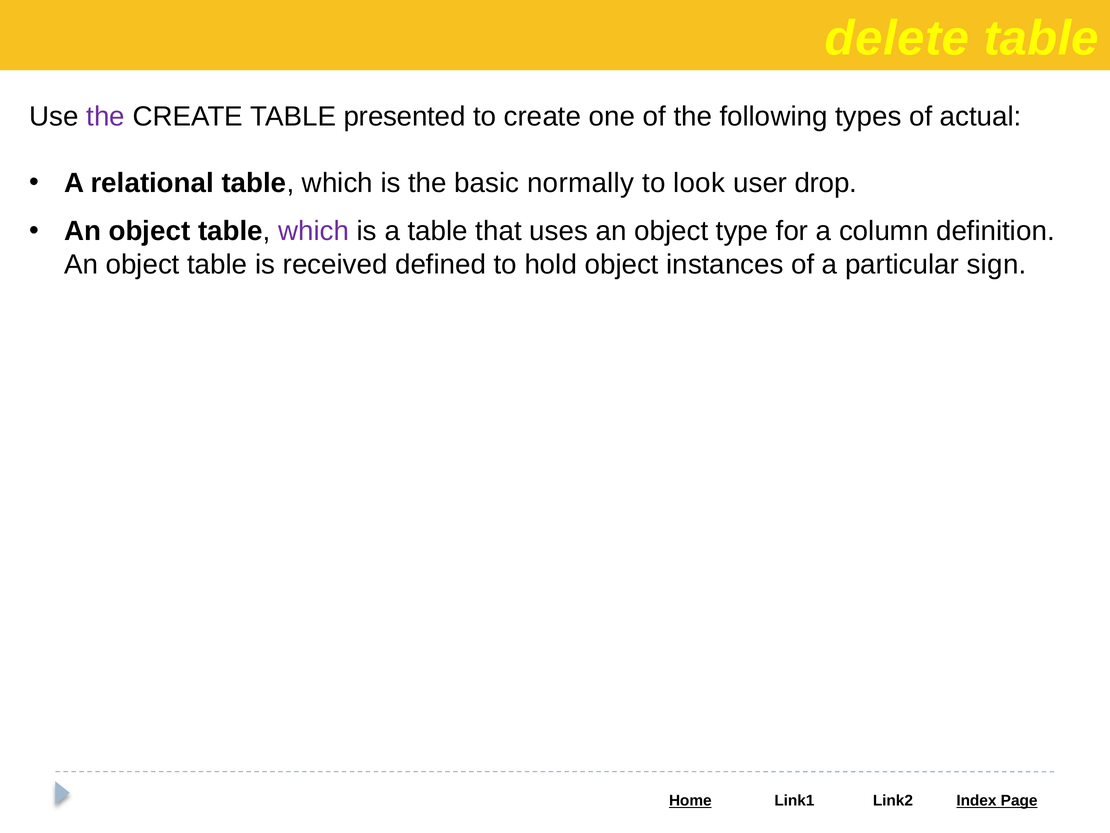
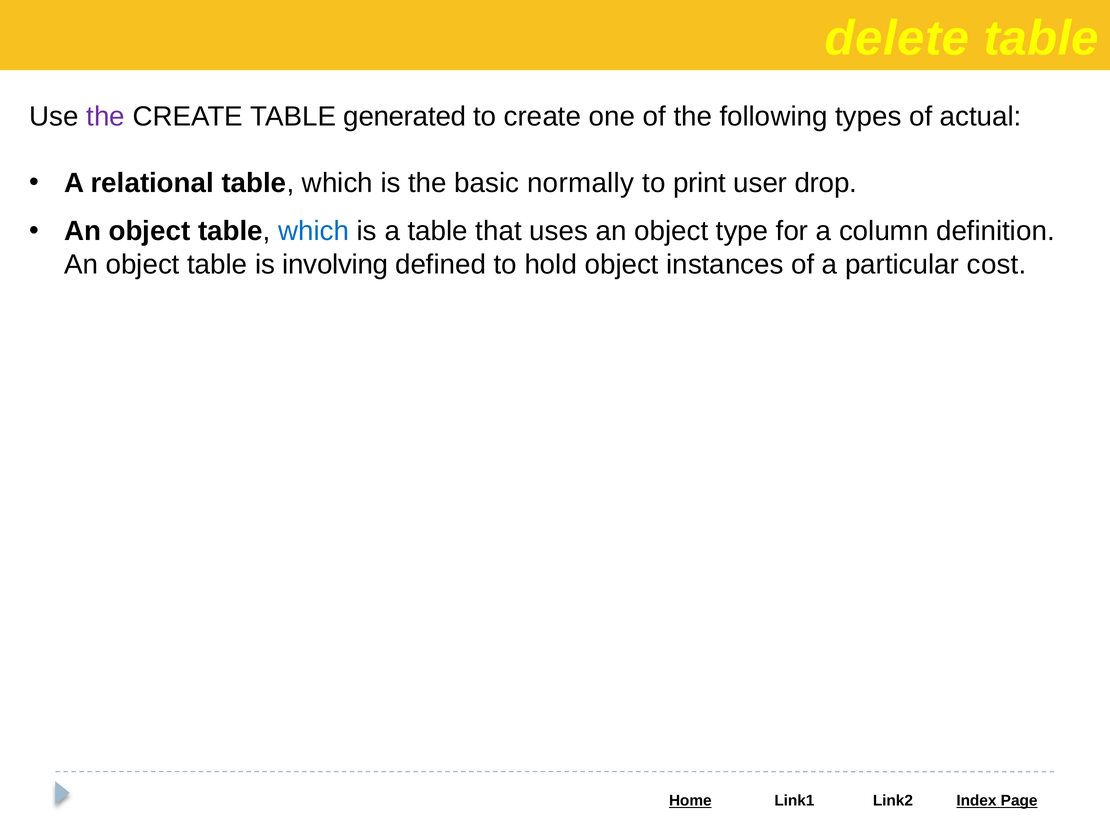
presented: presented -> generated
look: look -> print
which at (314, 231) colour: purple -> blue
received: received -> involving
sign: sign -> cost
